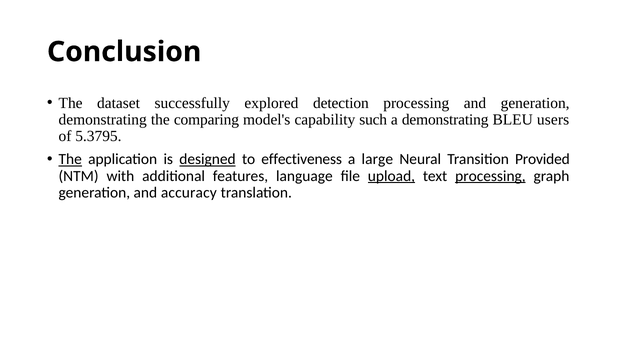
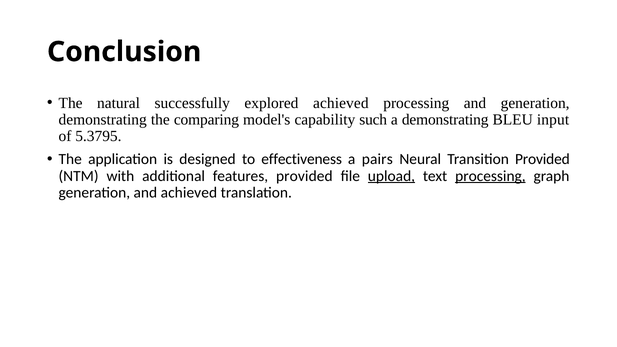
dataset: dataset -> natural
explored detection: detection -> achieved
users: users -> input
The at (70, 159) underline: present -> none
designed underline: present -> none
large: large -> pairs
features language: language -> provided
and accuracy: accuracy -> achieved
